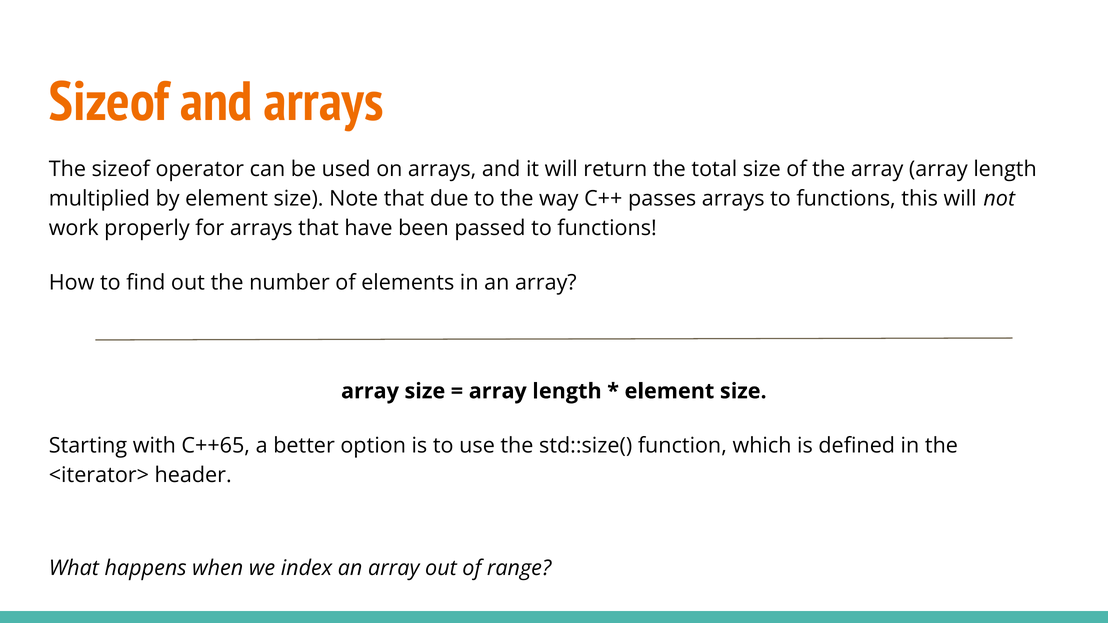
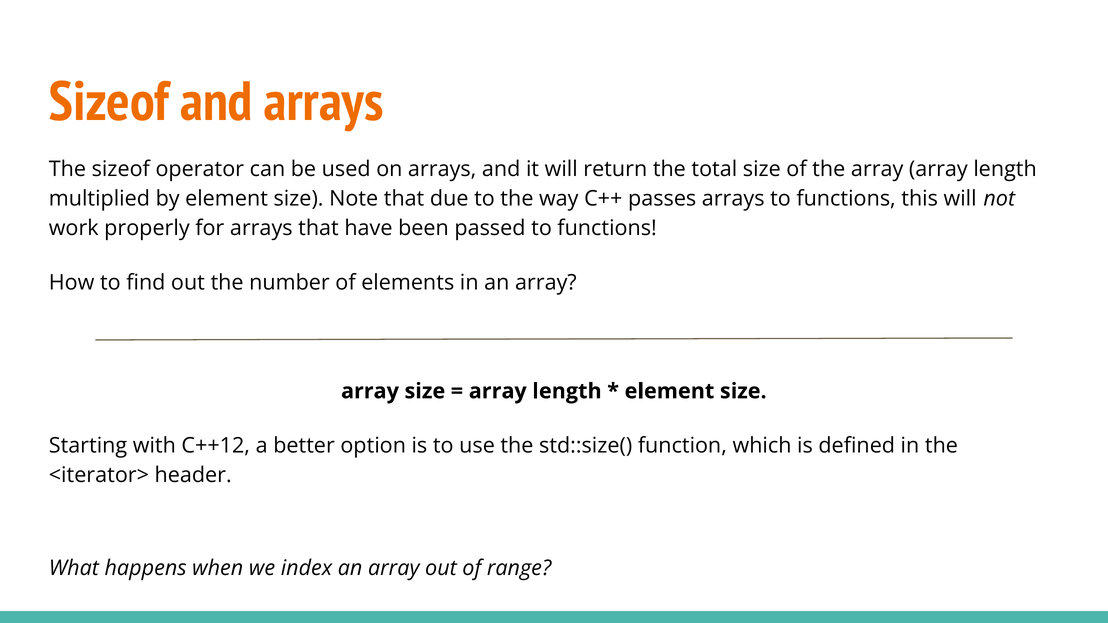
C++65: C++65 -> C++12
